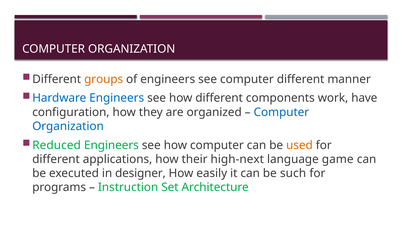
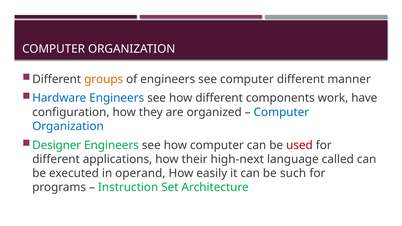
Reduced: Reduced -> Designer
used colour: orange -> red
game: game -> called
designer: designer -> operand
